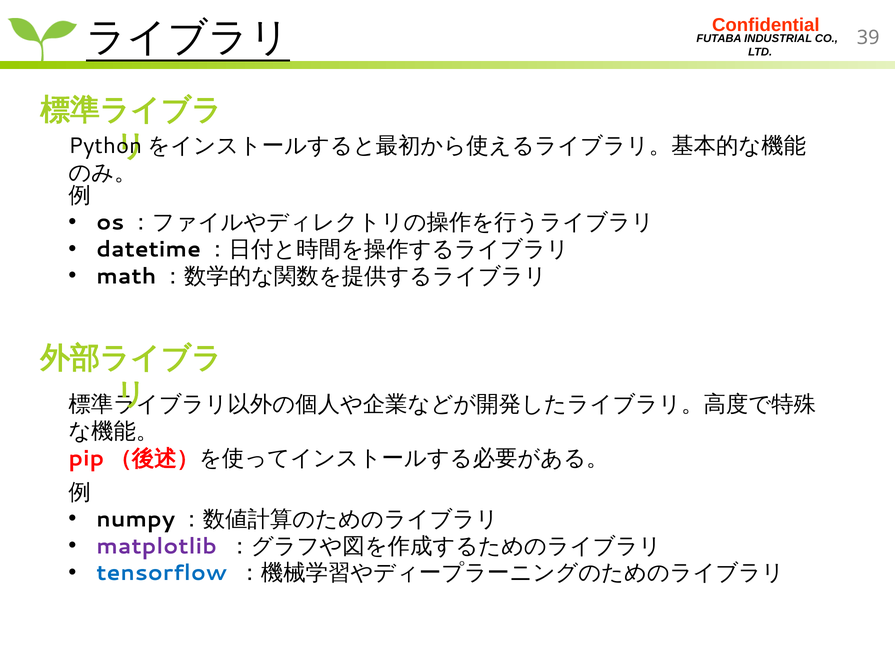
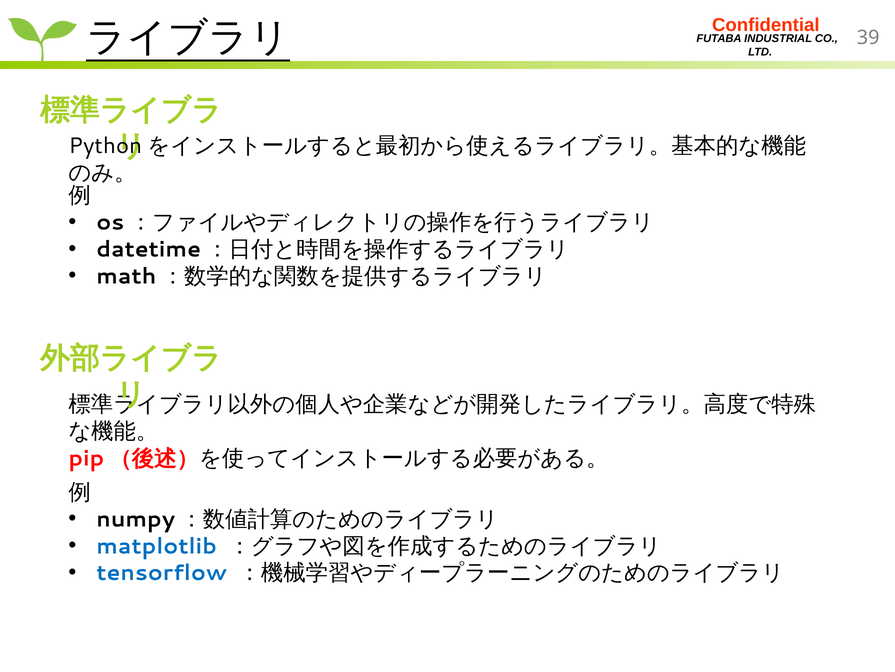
matplotlib colour: purple -> blue
